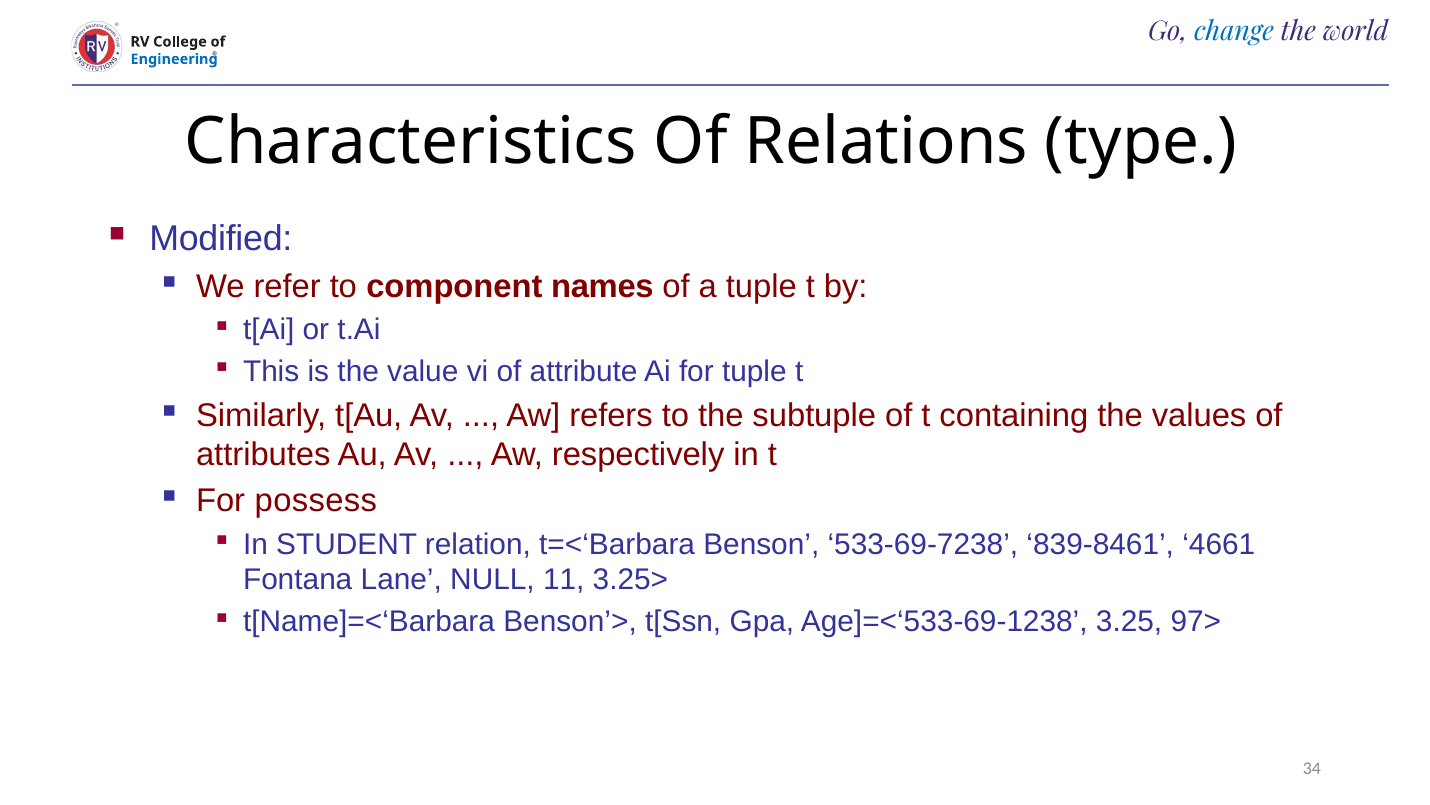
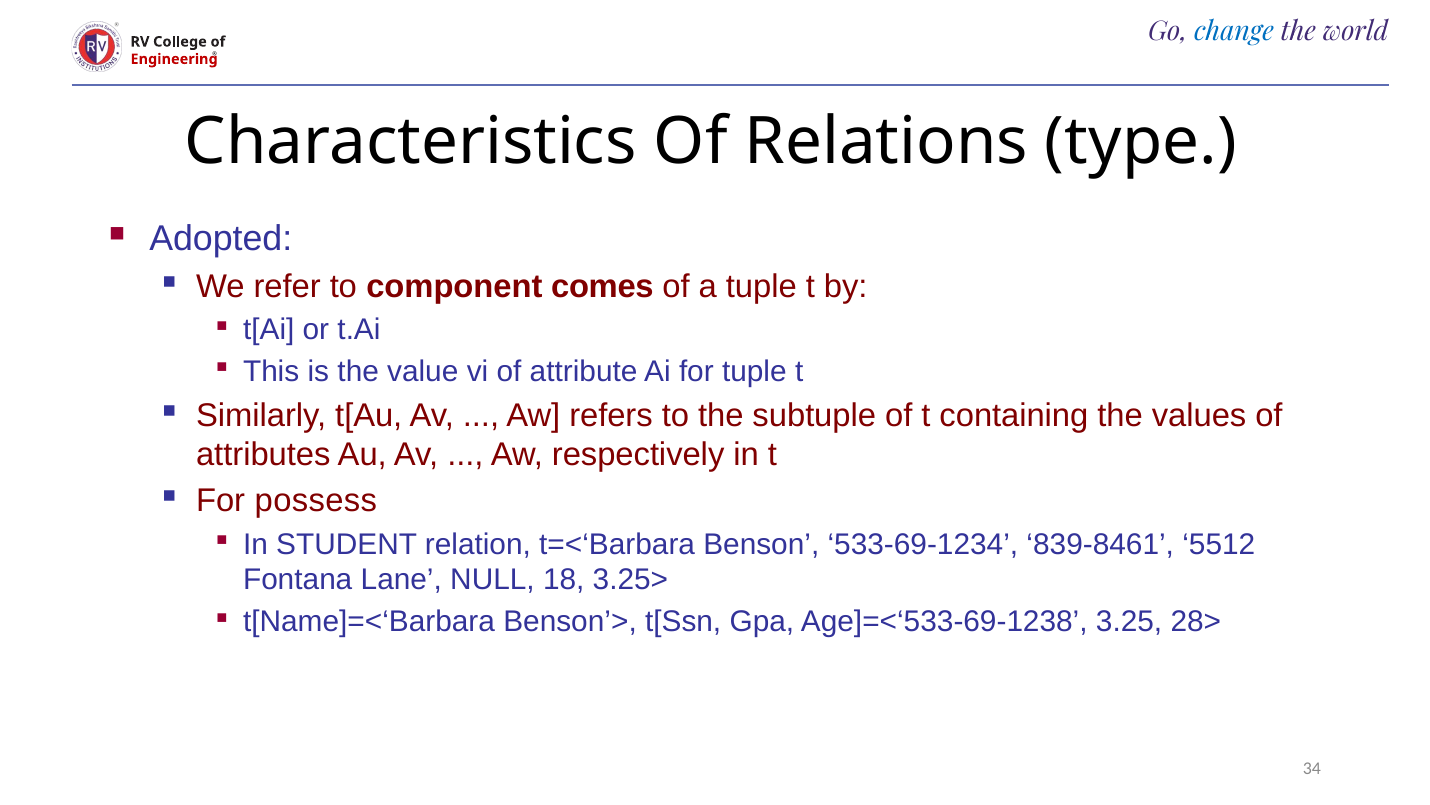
Engineering colour: blue -> red
Modified: Modified -> Adopted
names: names -> comes
533-69-7238: 533-69-7238 -> 533-69-1234
4661: 4661 -> 5512
11: 11 -> 18
97>: 97> -> 28>
